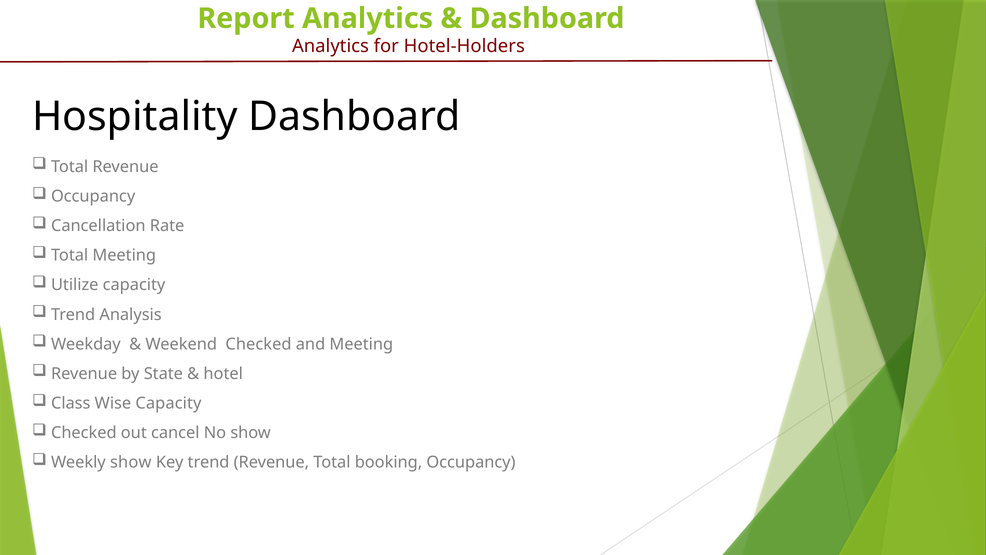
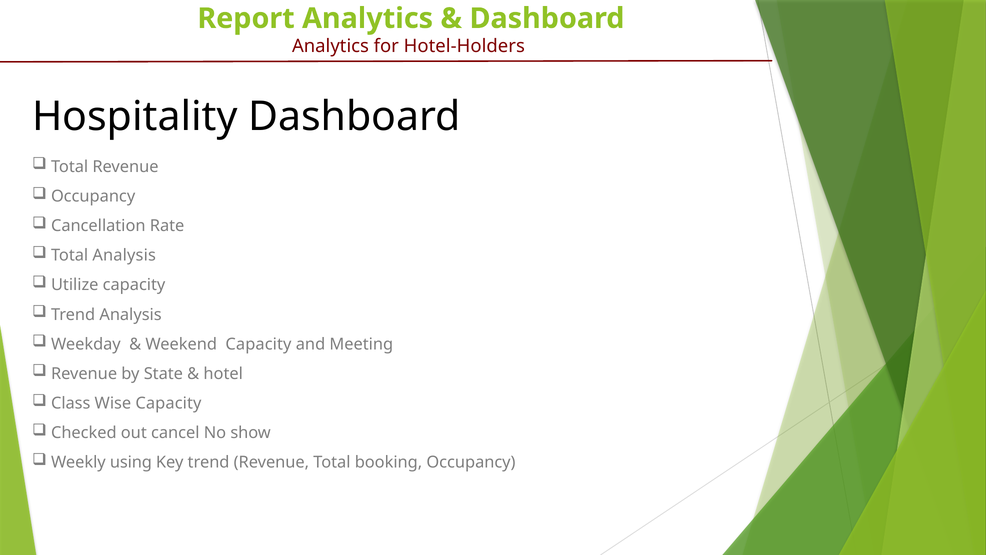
Total Meeting: Meeting -> Analysis
Weekend Checked: Checked -> Capacity
Weekly show: show -> using
